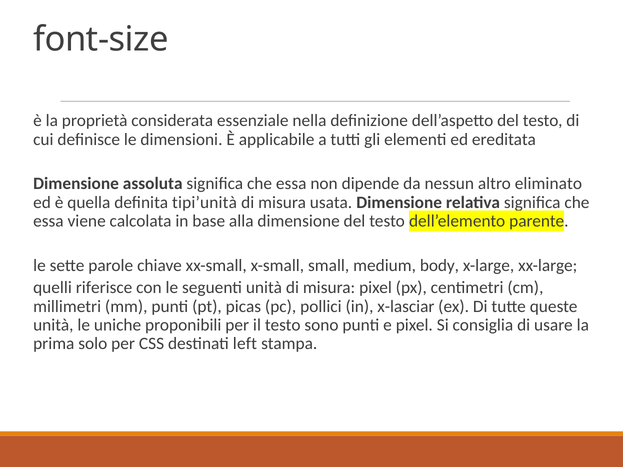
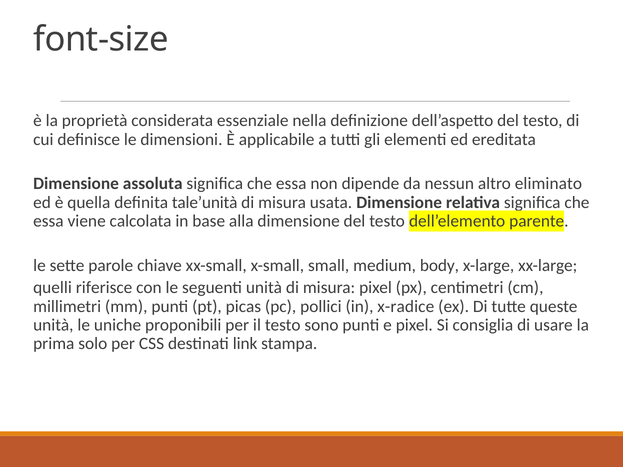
tipi’unità: tipi’unità -> tale’unità
x-lasciar: x-lasciar -> x-radice
left: left -> link
